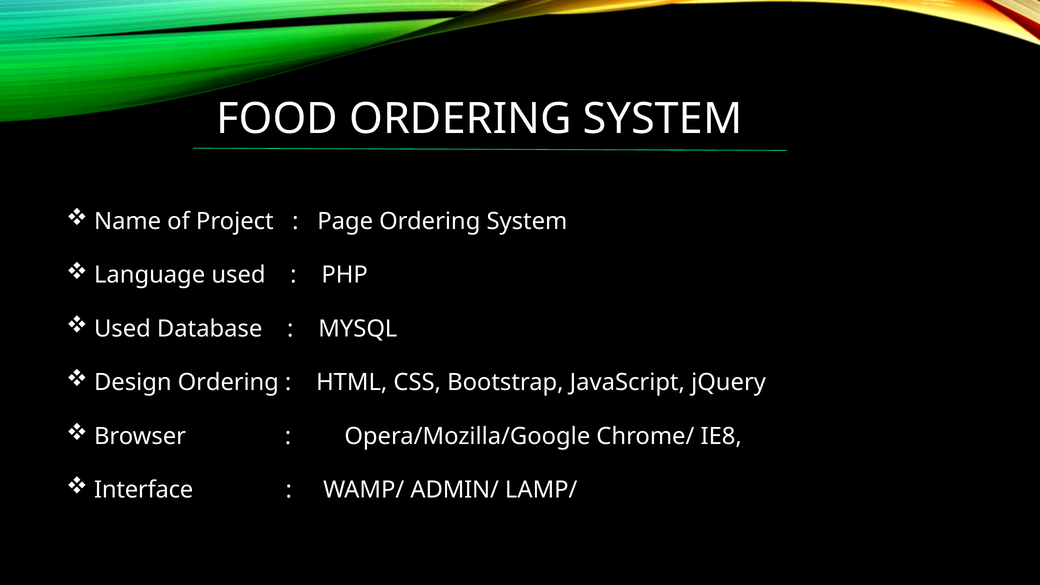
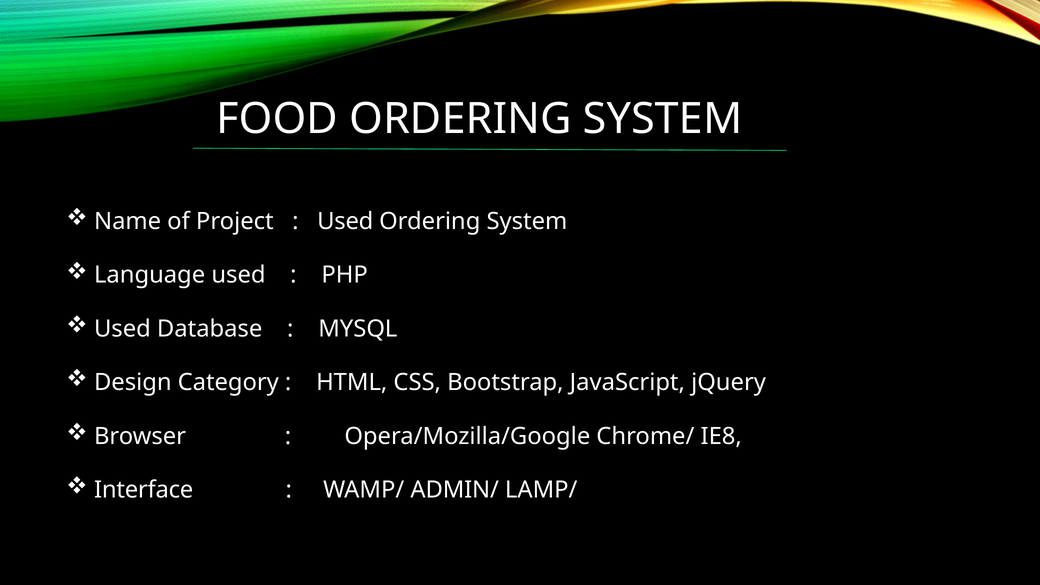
Page at (345, 221): Page -> Used
Design Ordering: Ordering -> Category
